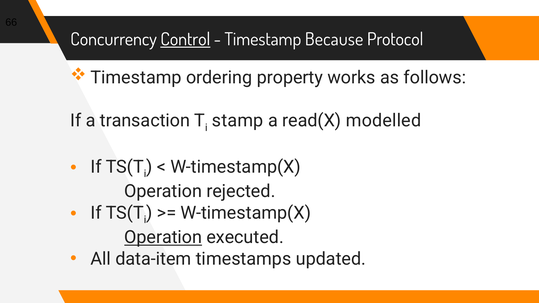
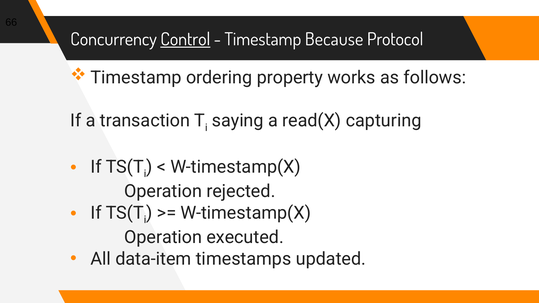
stamp: stamp -> saying
modelled: modelled -> capturing
Operation at (163, 238) underline: present -> none
